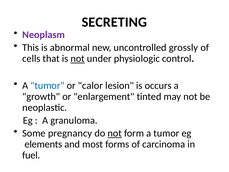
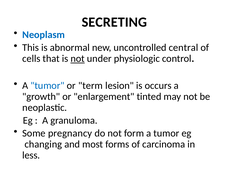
Neoplasm colour: purple -> blue
grossly: grossly -> central
calor: calor -> term
not at (115, 133) underline: present -> none
elements: elements -> changing
fuel: fuel -> less
